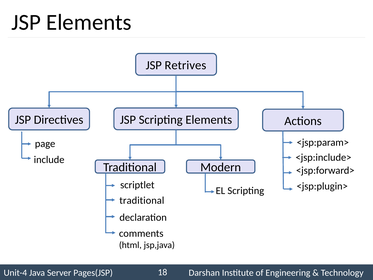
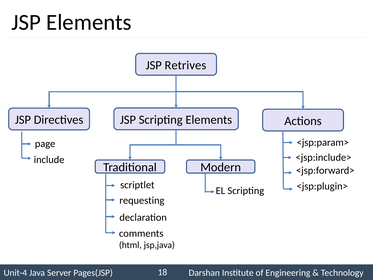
traditional at (142, 200): traditional -> requesting
